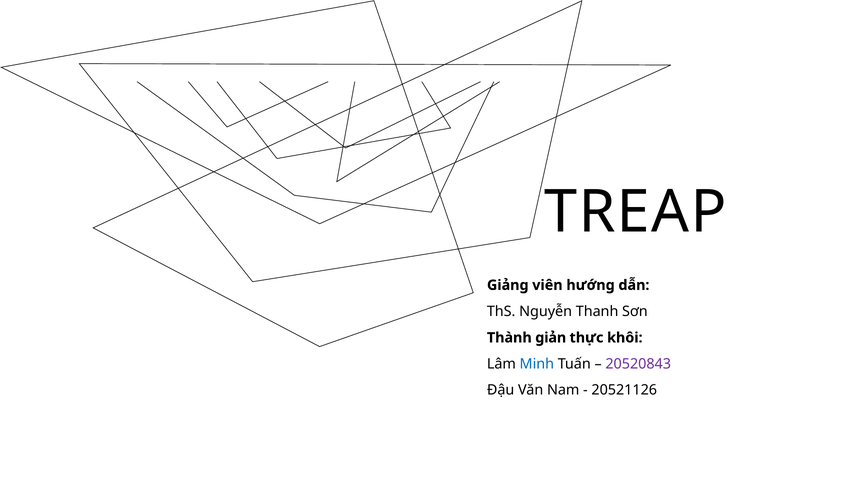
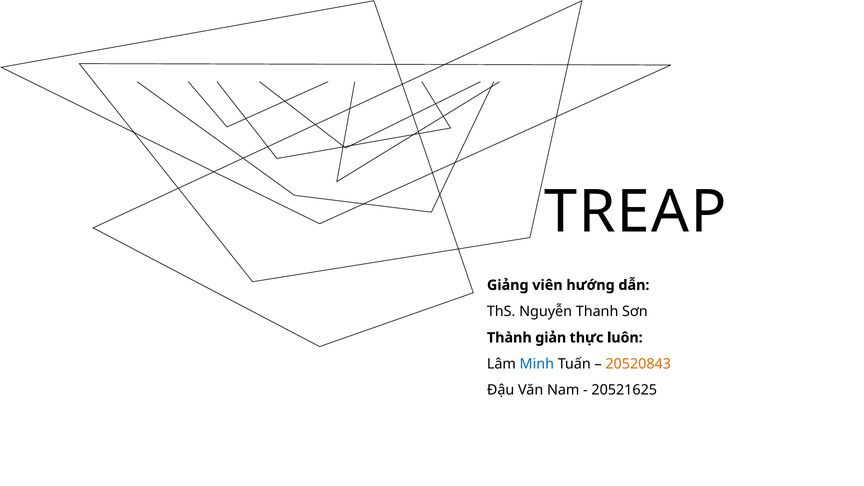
khôi: khôi -> luôn
20520843 colour: purple -> orange
20521126: 20521126 -> 20521625
